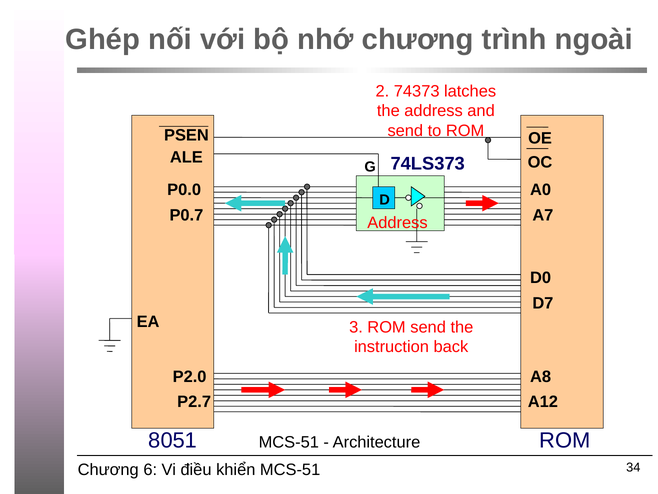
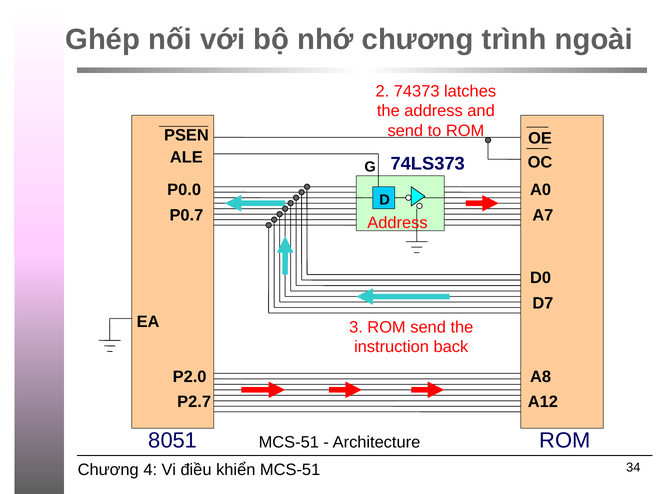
6: 6 -> 4
